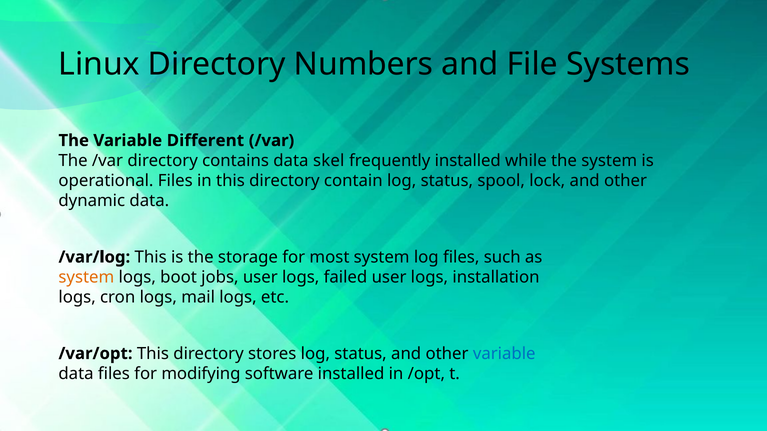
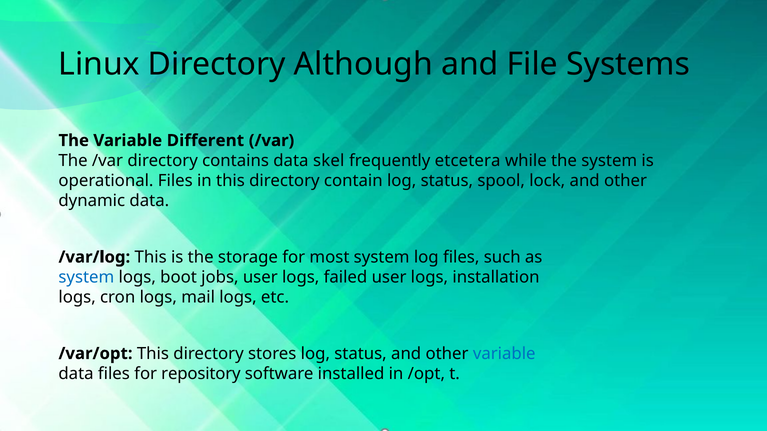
Numbers: Numbers -> Although
frequently installed: installed -> etcetera
system at (86, 277) colour: orange -> blue
modifying: modifying -> repository
